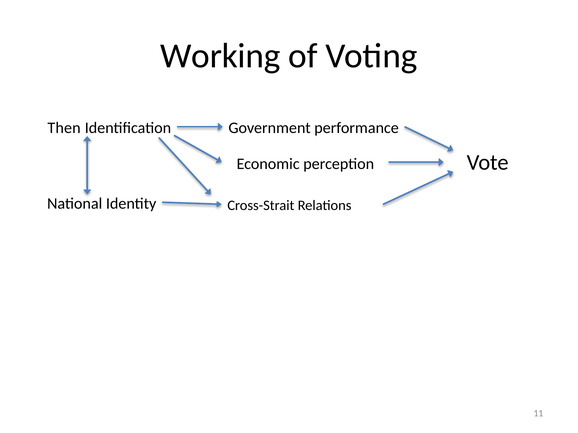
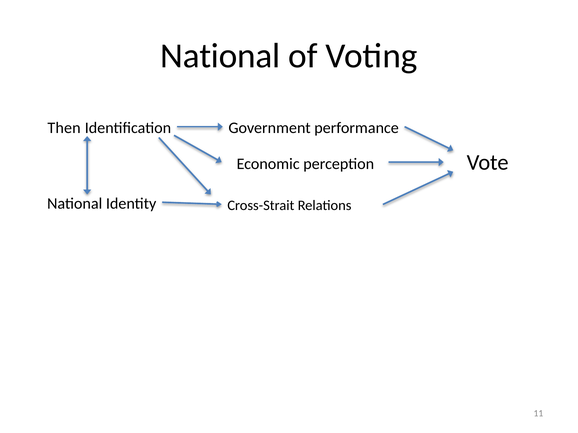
Working at (220, 56): Working -> National
